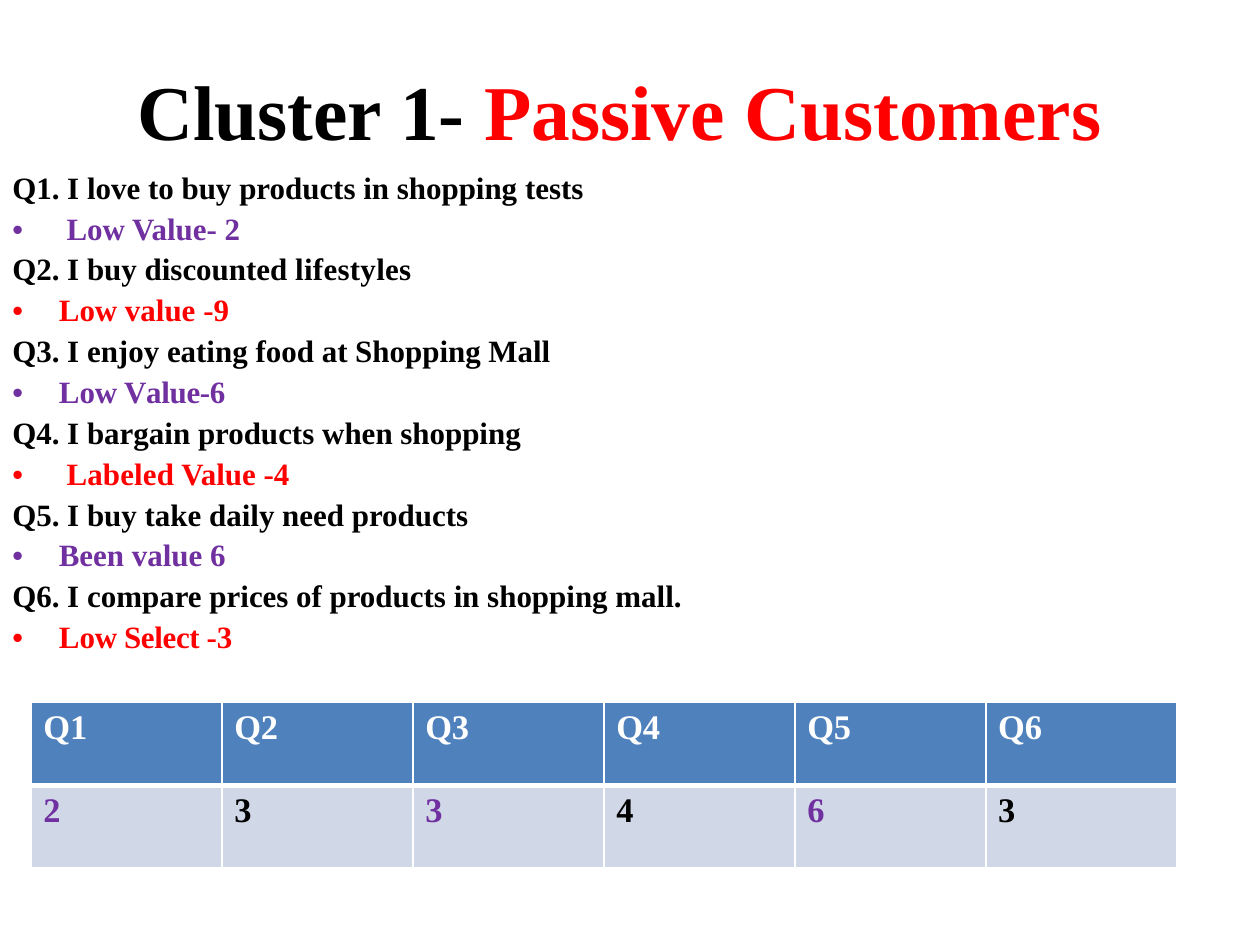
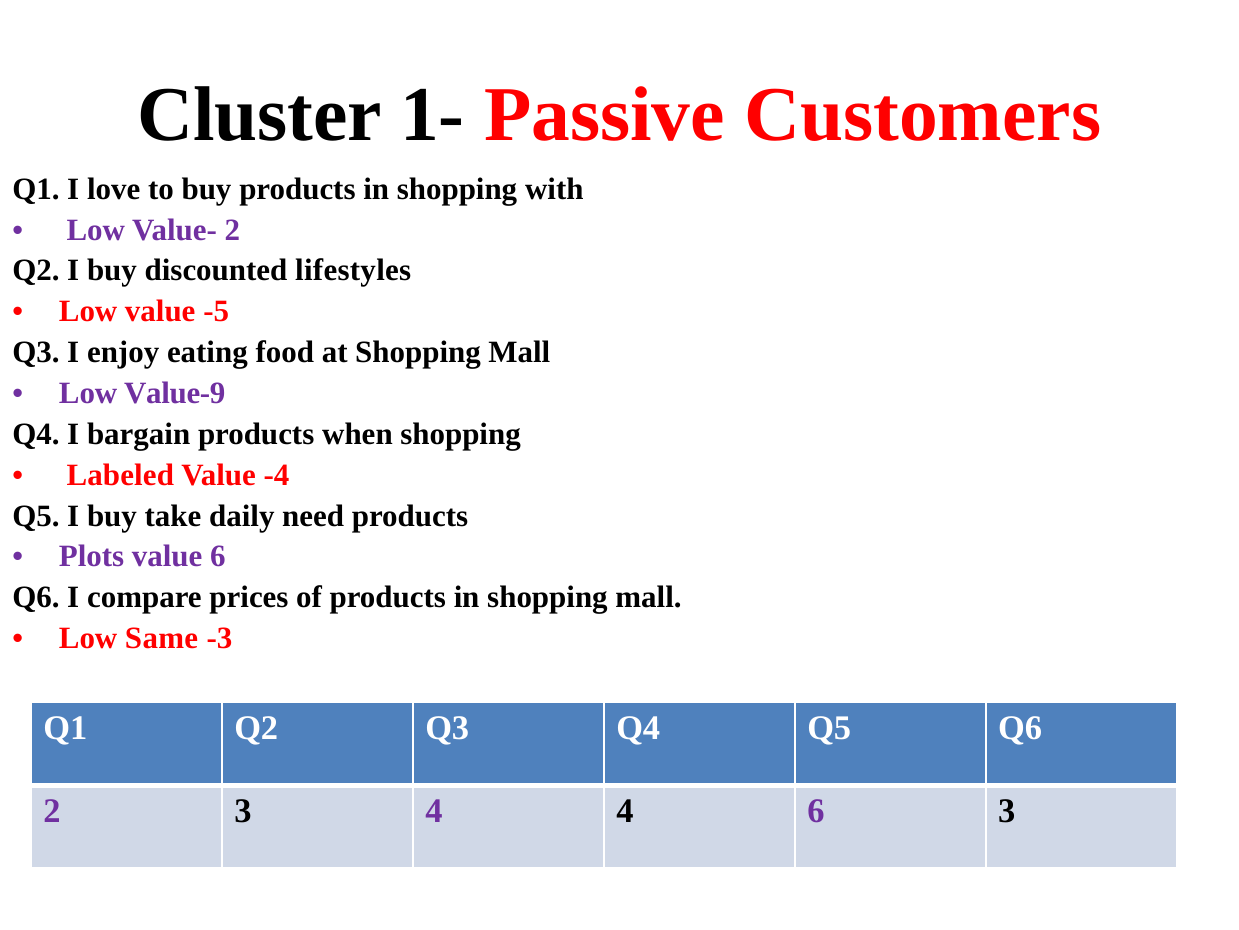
tests: tests -> with
-9: -9 -> -5
Value-6: Value-6 -> Value-9
Been: Been -> Plots
Select: Select -> Same
3 3: 3 -> 4
